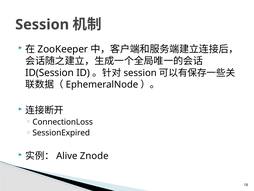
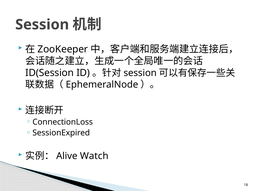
Znode: Znode -> Watch
